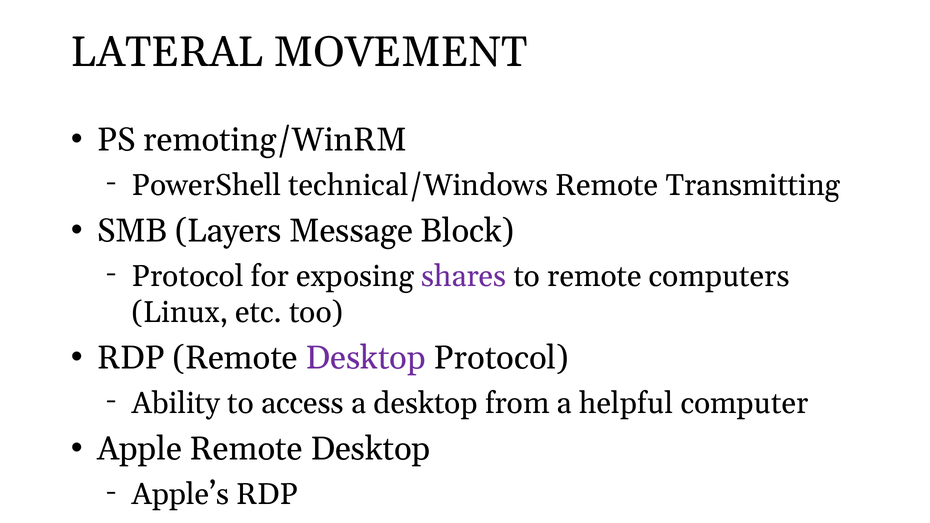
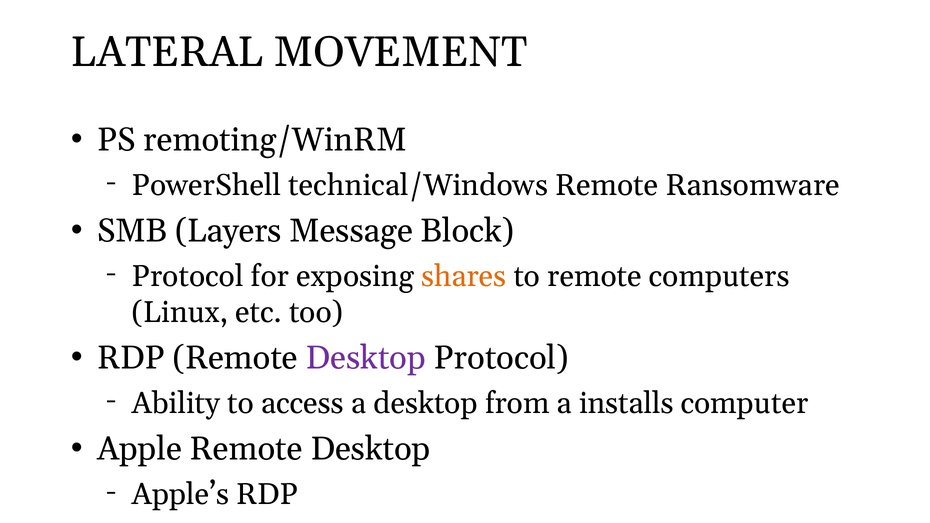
Transmitting: Transmitting -> Ransomware
shares colour: purple -> orange
helpful: helpful -> installs
